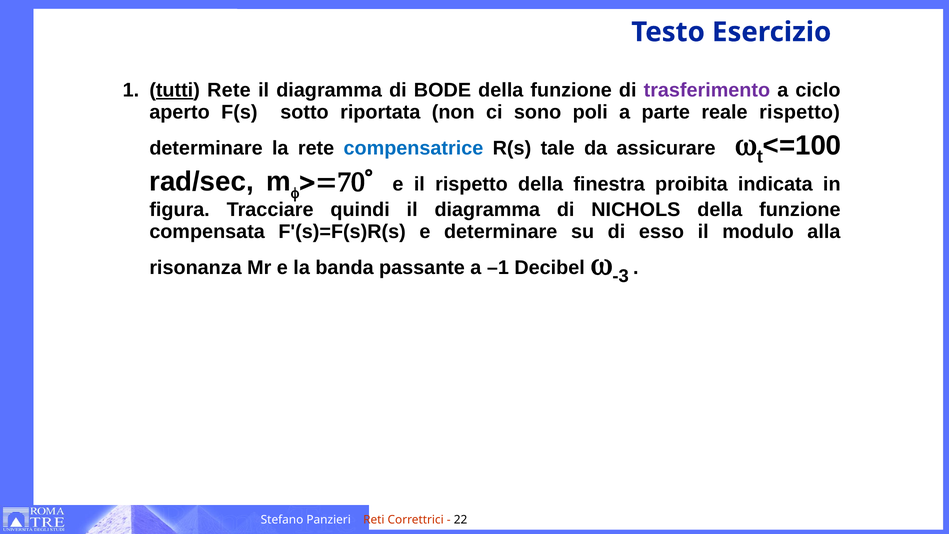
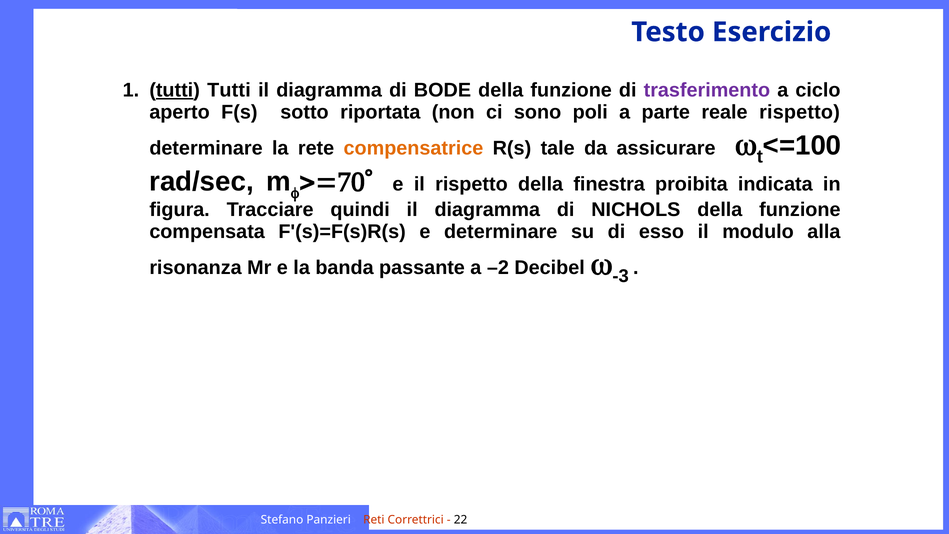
tutti Rete: Rete -> Tutti
compensatrice colour: blue -> orange
–1: –1 -> –2
